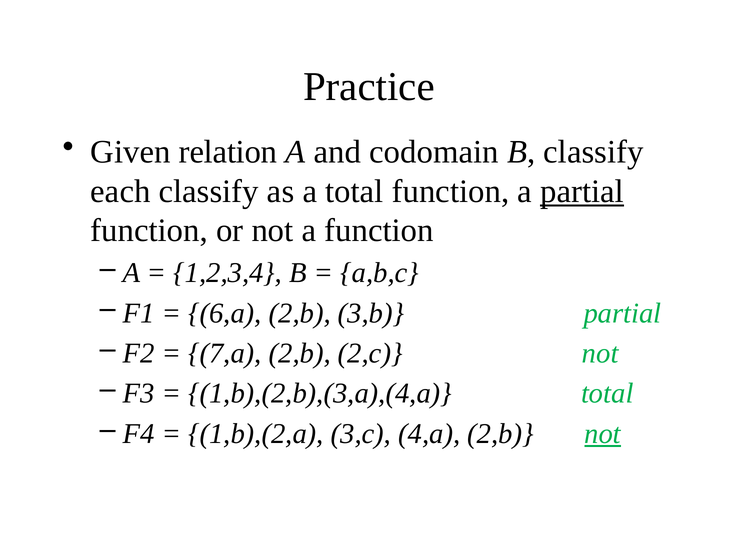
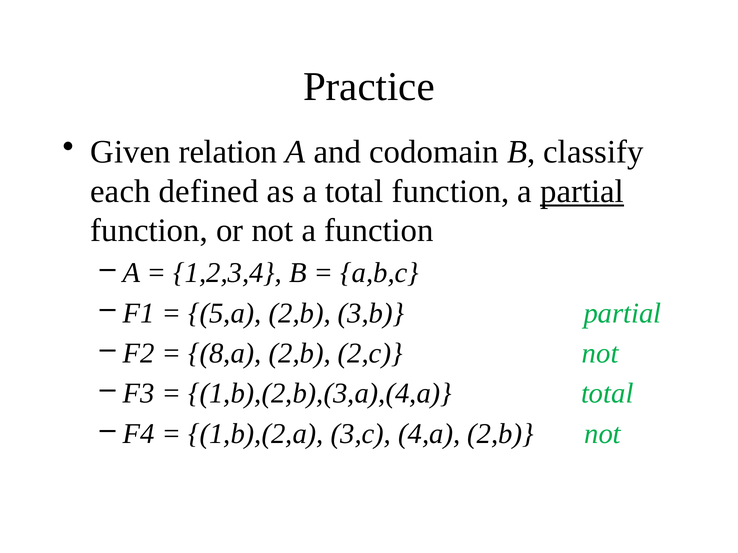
each classify: classify -> defined
6,a: 6,a -> 5,a
7,a: 7,a -> 8,a
not at (603, 434) underline: present -> none
